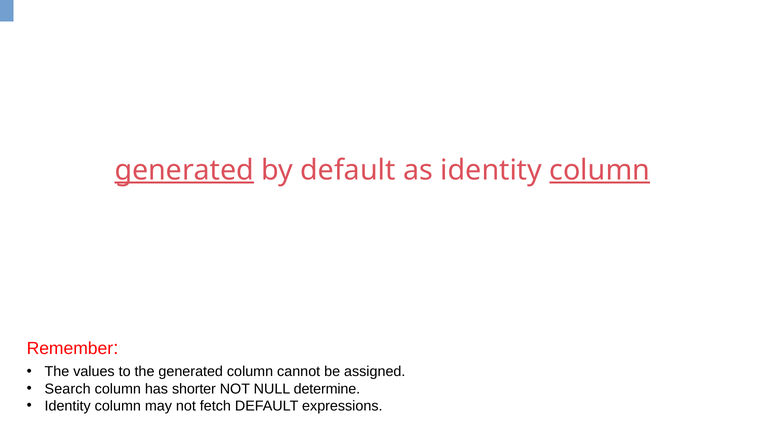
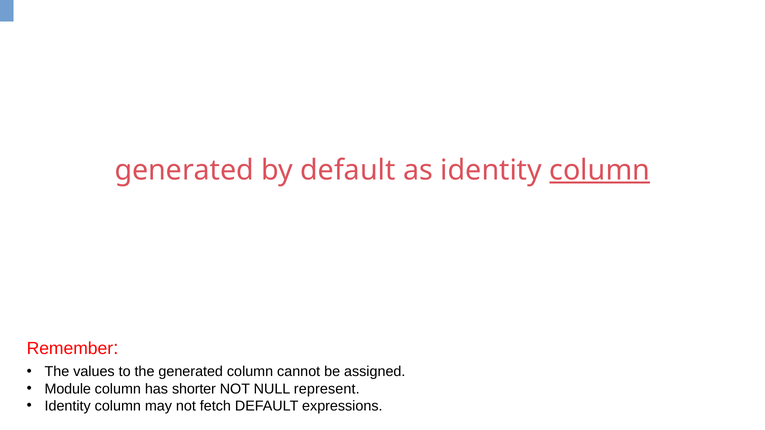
generated at (184, 170) underline: present -> none
Search: Search -> Module
determine: determine -> represent
